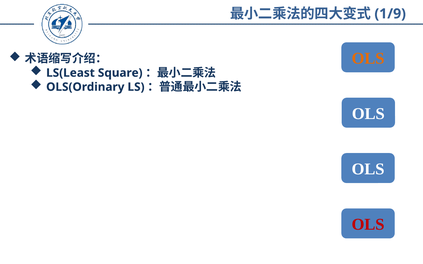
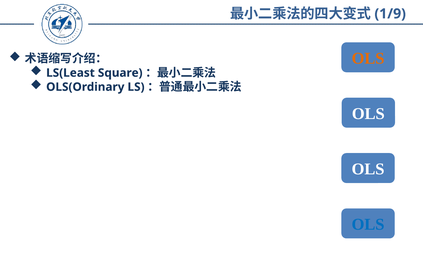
OLS at (368, 225) colour: red -> blue
